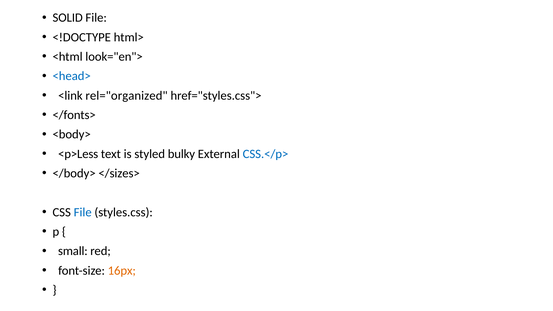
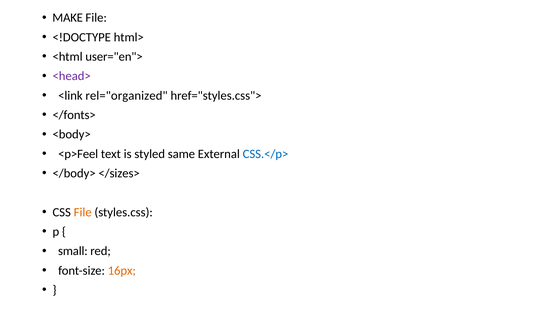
SOLID: SOLID -> MAKE
look="en">: look="en"> -> user="en">
<head> colour: blue -> purple
<p>Less: <p>Less -> <p>Feel
bulky: bulky -> same
File at (83, 212) colour: blue -> orange
